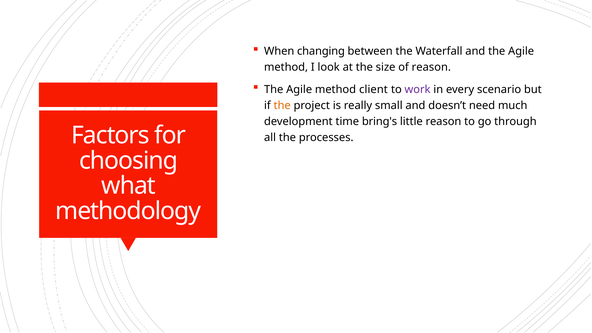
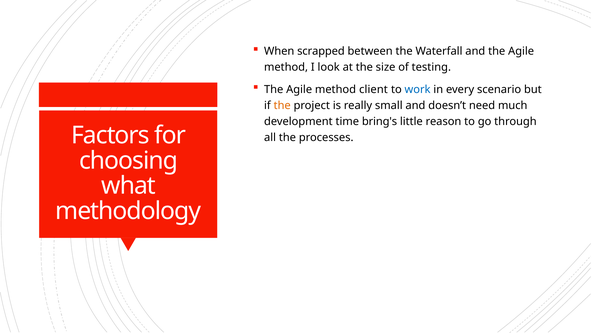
changing: changing -> scrapped
of reason: reason -> testing
work colour: purple -> blue
